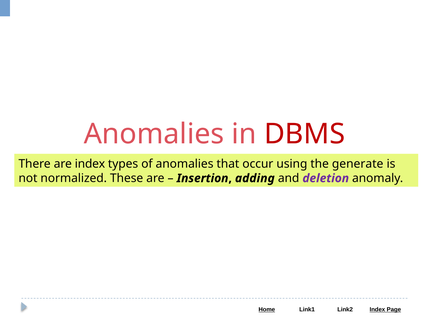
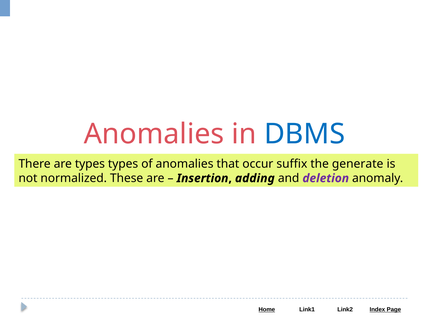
DBMS colour: red -> blue
are index: index -> types
using: using -> suffix
